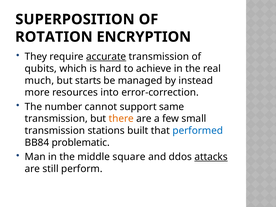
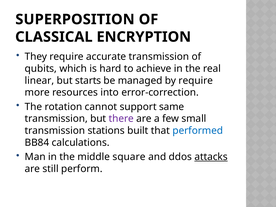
ROTATION: ROTATION -> CLASSICAL
accurate underline: present -> none
much: much -> linear
by instead: instead -> require
number: number -> rotation
there colour: orange -> purple
problematic: problematic -> calculations
